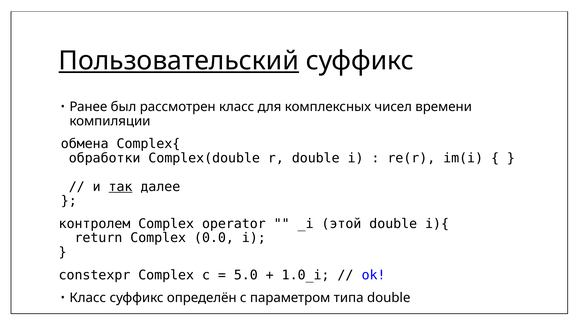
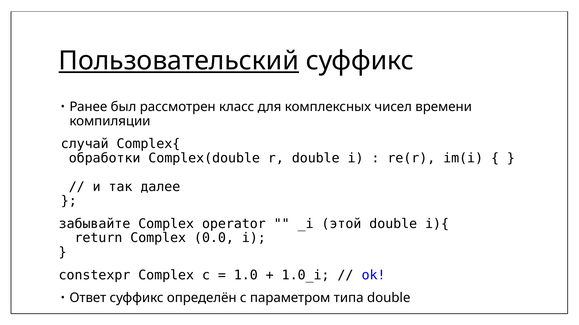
обмена: обмена -> случай
так underline: present -> none
контролем: контролем -> забывайте
5.0: 5.0 -> 1.0
Класс at (88, 298): Класс -> Ответ
